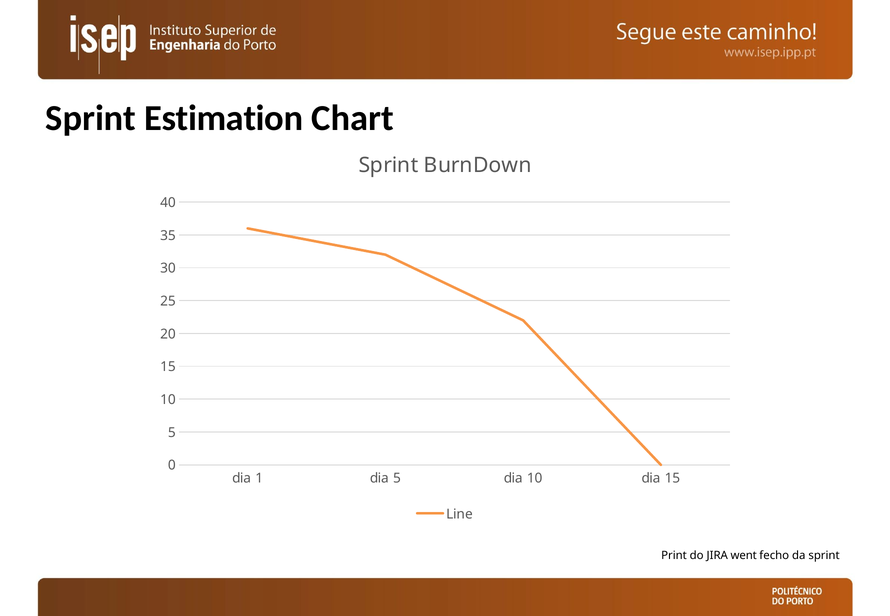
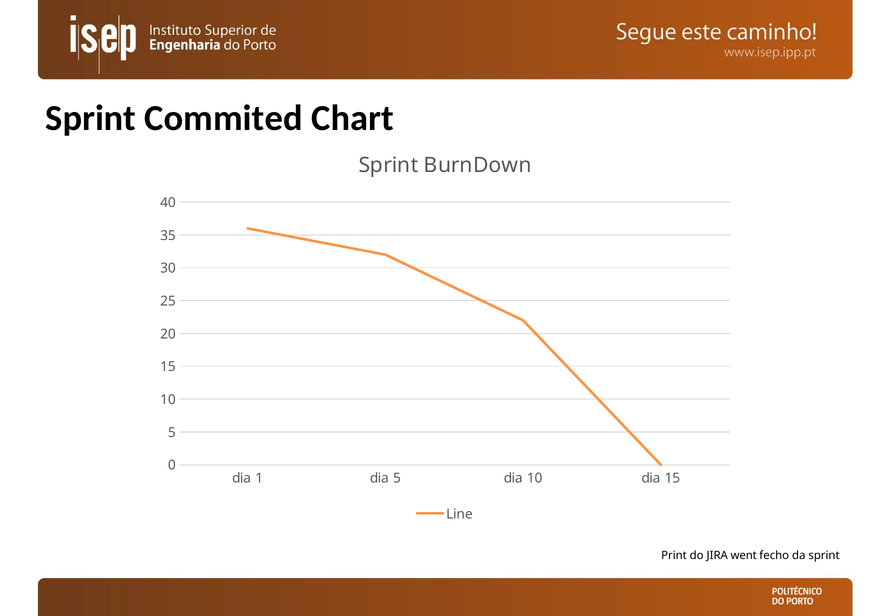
Estimation: Estimation -> Commited
